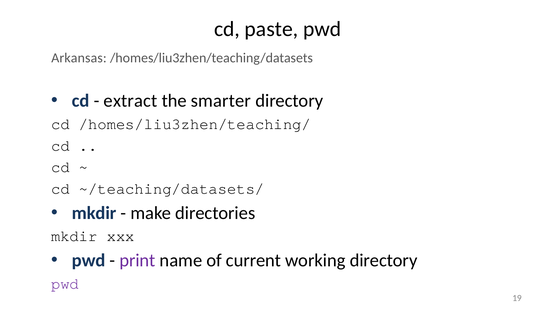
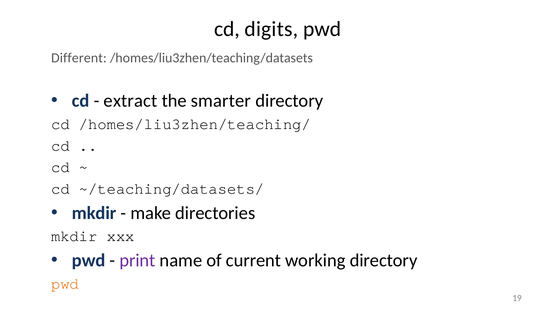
paste: paste -> digits
Arkansas: Arkansas -> Different
pwd at (65, 284) colour: purple -> orange
